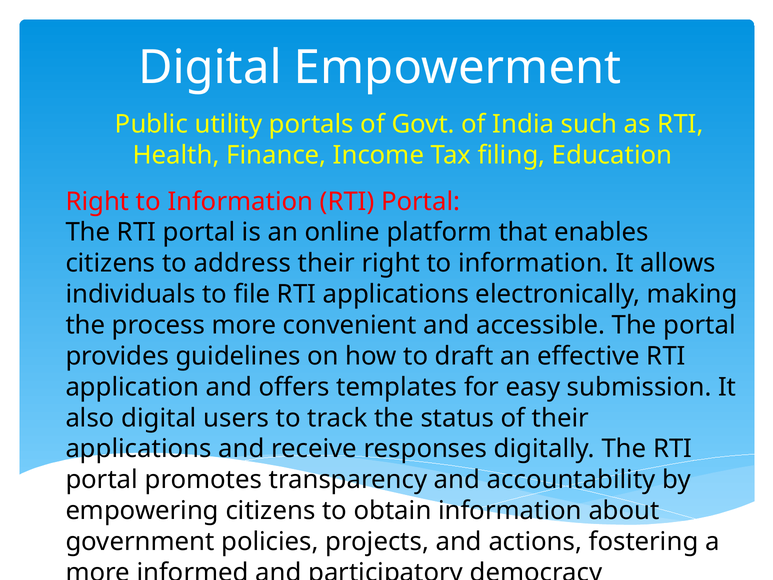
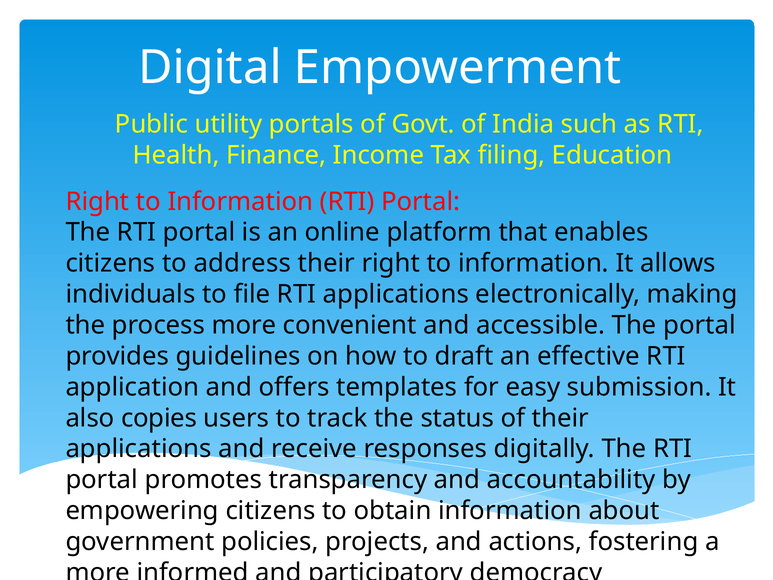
also digital: digital -> copies
